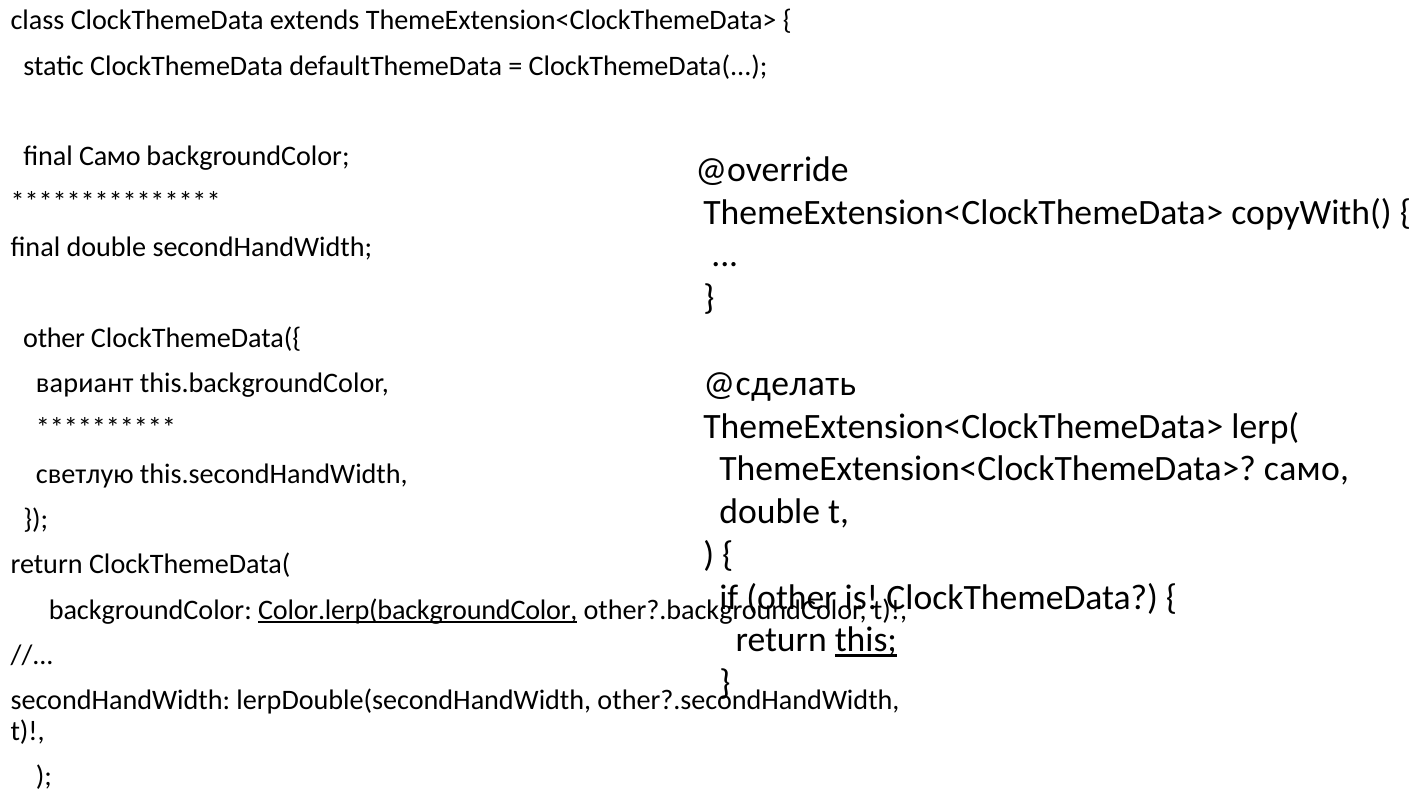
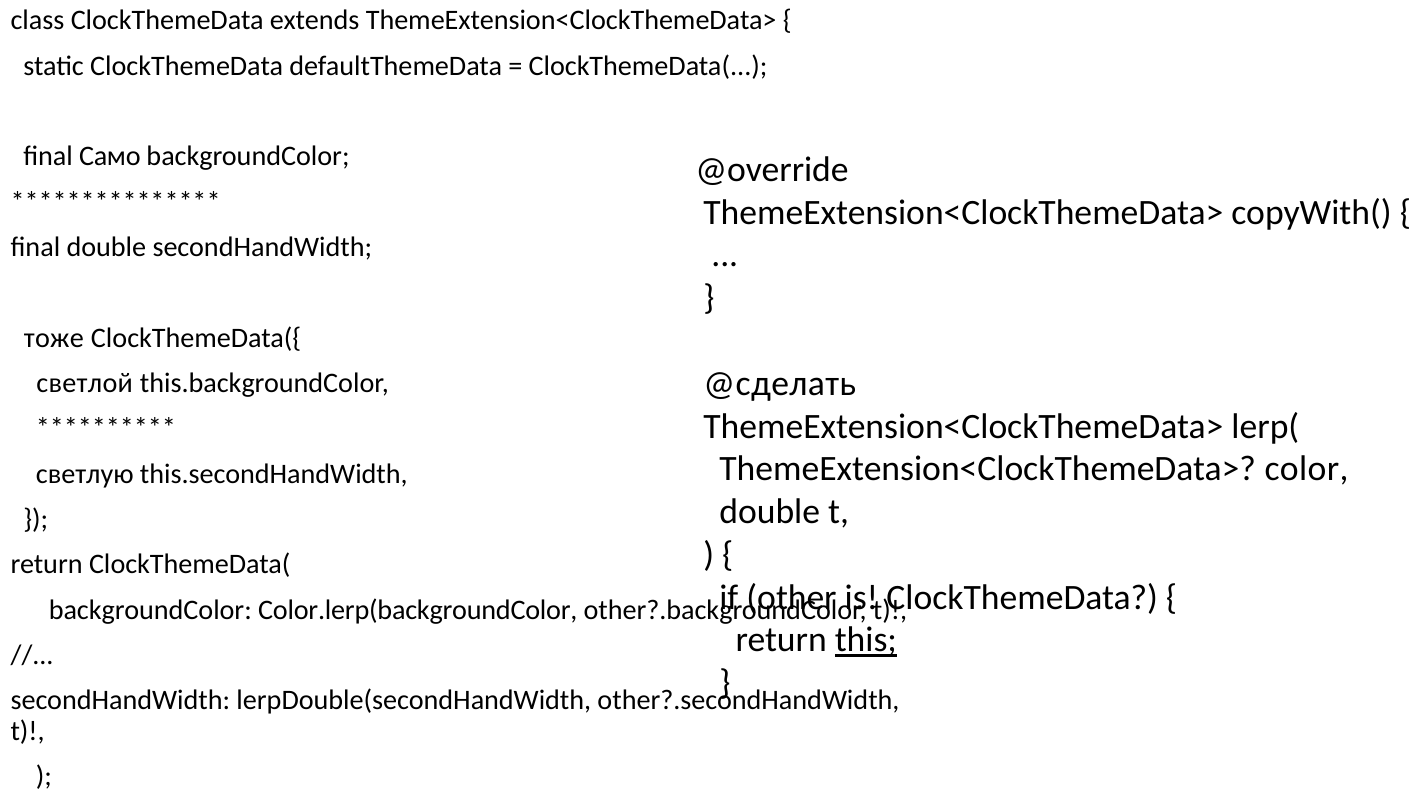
other at (54, 338): other -> тоже
вариант: вариант -> светлой
ThemeExtension<ClockThemeData> само: само -> color
Color.lerp(backgroundColor underline: present -> none
